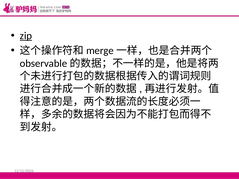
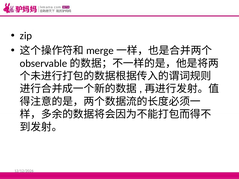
zip underline: present -> none
